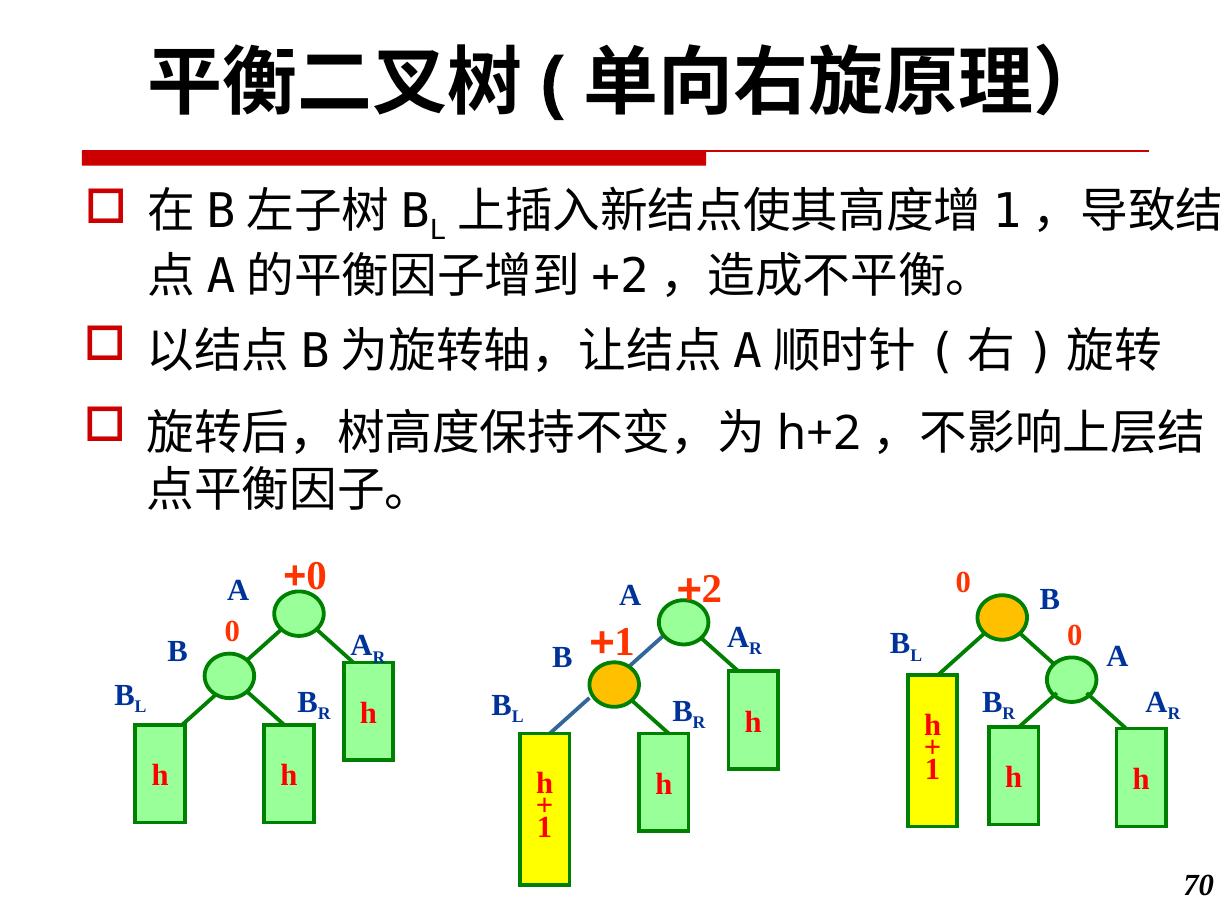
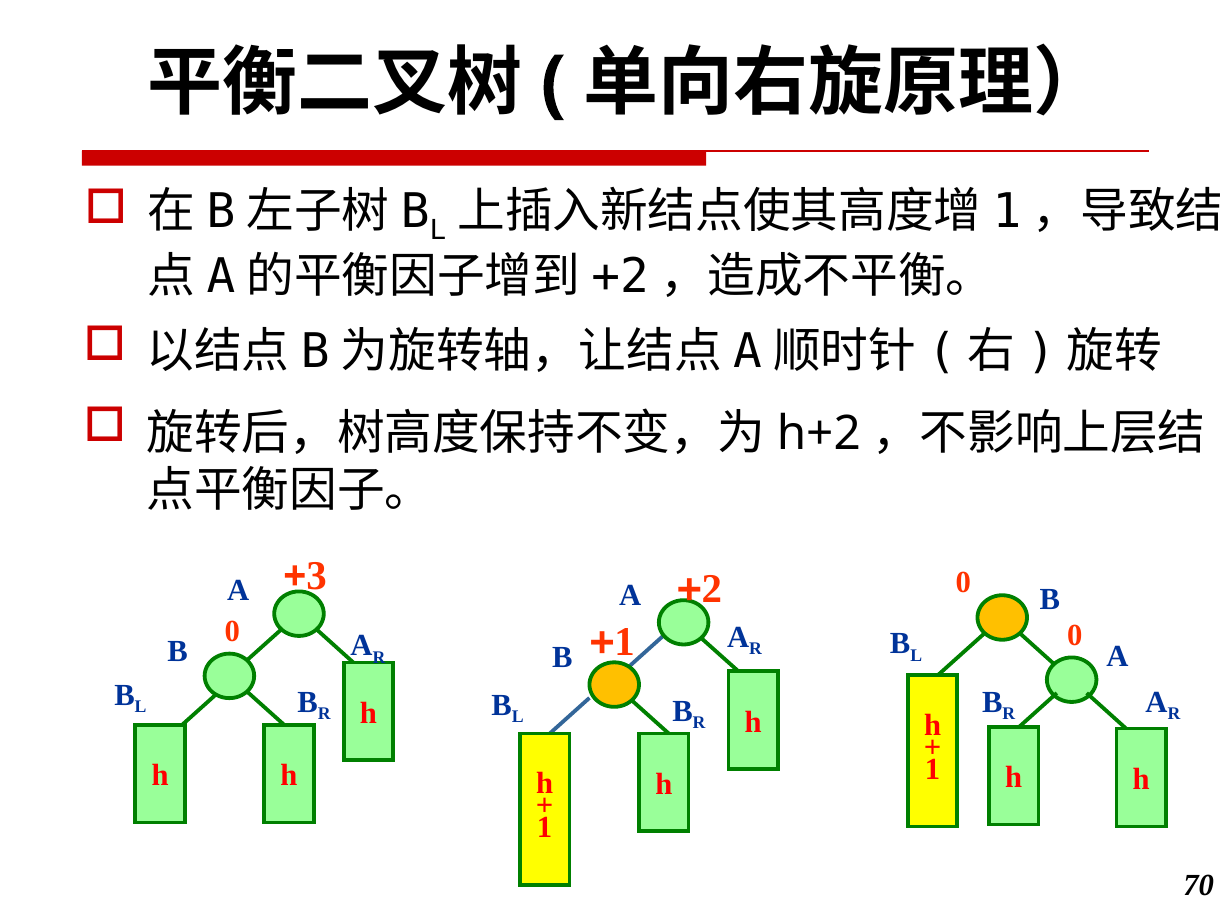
0 at (317, 576): 0 -> 3
